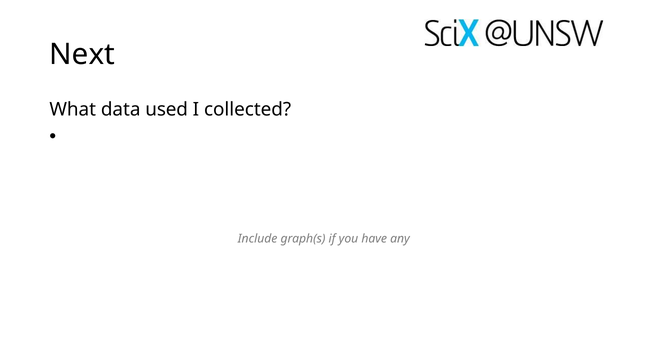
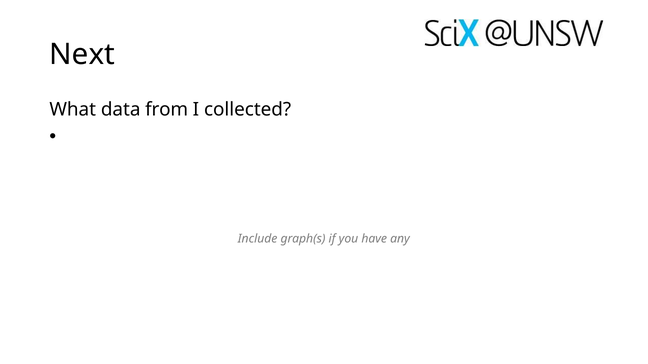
used: used -> from
